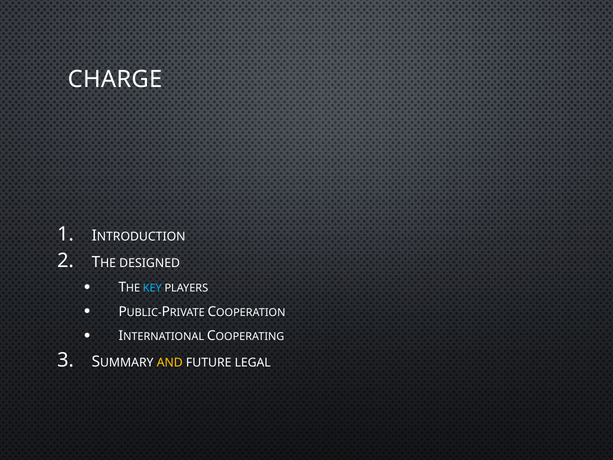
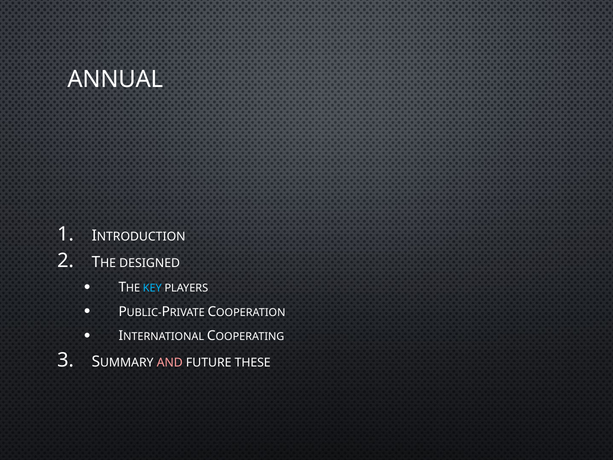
CHARGE: CHARGE -> ANNUAL
AND colour: yellow -> pink
LEGAL: LEGAL -> THESE
